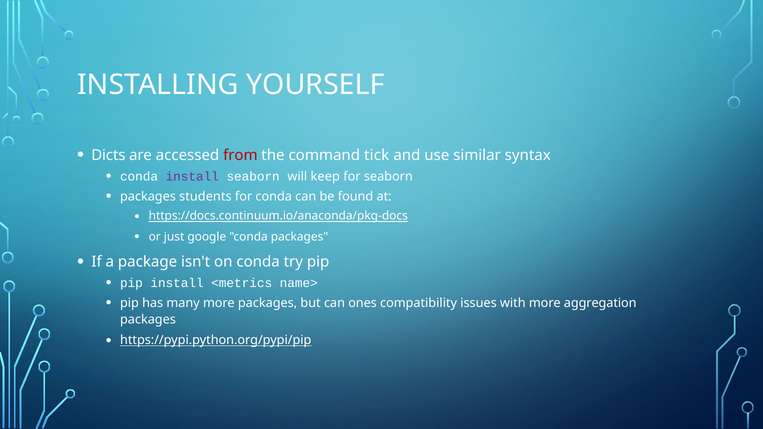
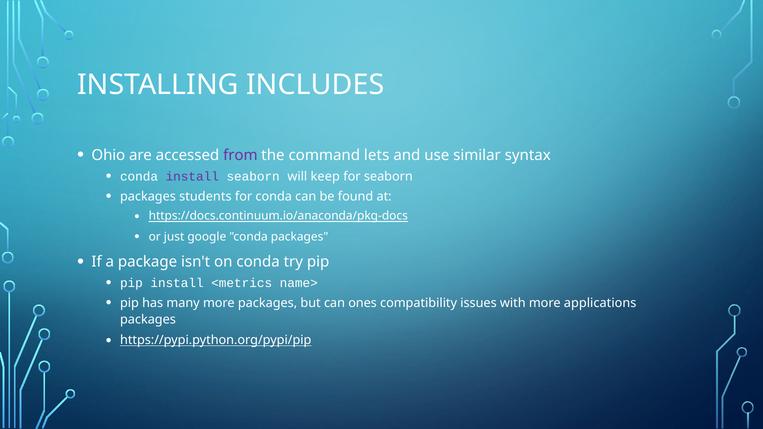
YOURSELF: YOURSELF -> INCLUDES
Dicts: Dicts -> Ohio
from colour: red -> purple
tick: tick -> lets
aggregation: aggregation -> applications
